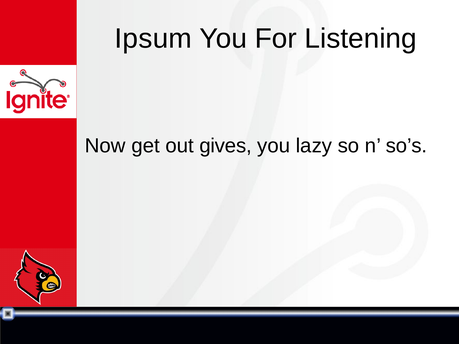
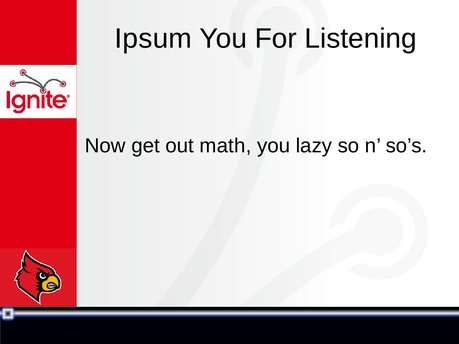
gives: gives -> math
